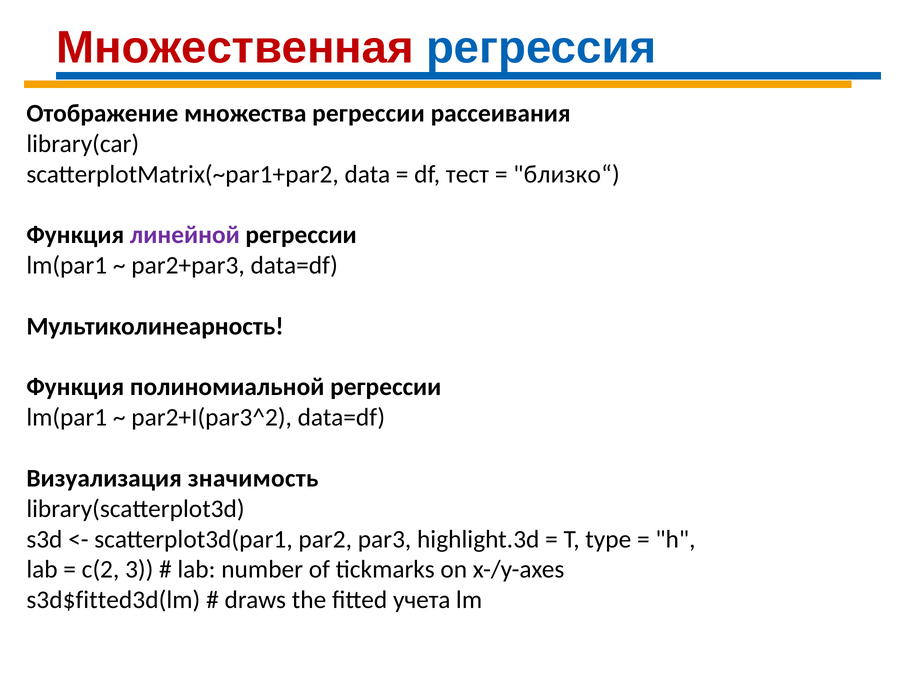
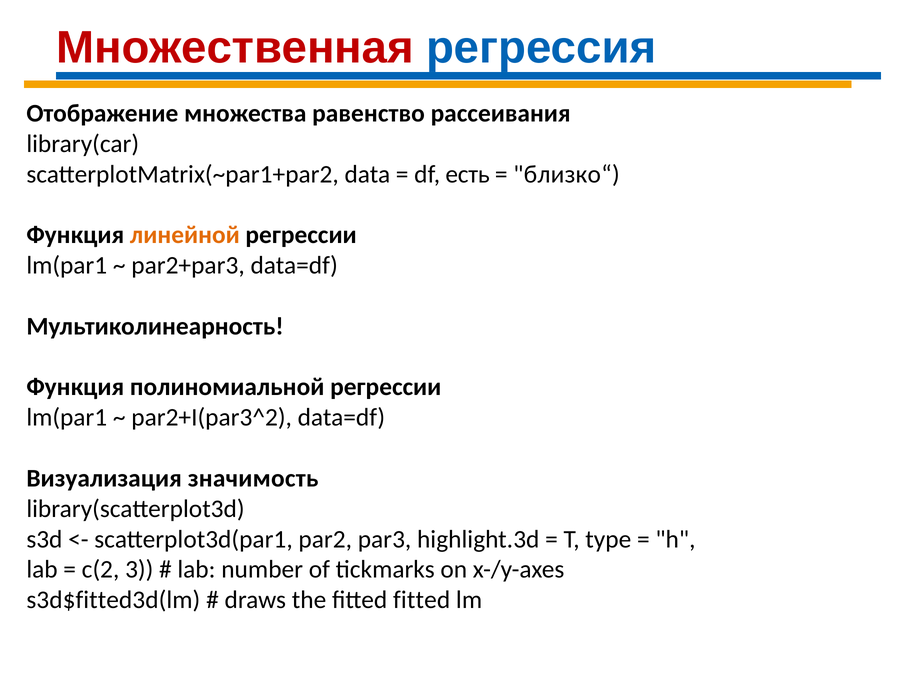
множества регрессии: регрессии -> равенство
тест: тест -> есть
линейной colour: purple -> orange
fitted учета: учета -> fitted
